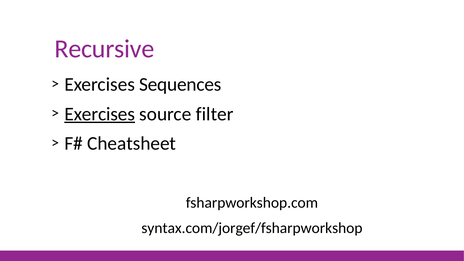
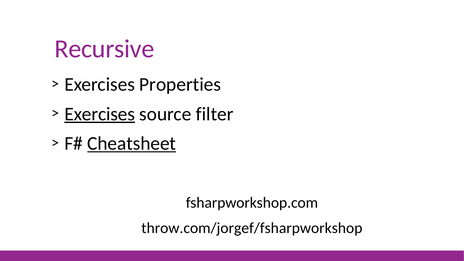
Sequences: Sequences -> Properties
Cheatsheet underline: none -> present
syntax.com/jorgef/fsharpworkshop: syntax.com/jorgef/fsharpworkshop -> throw.com/jorgef/fsharpworkshop
